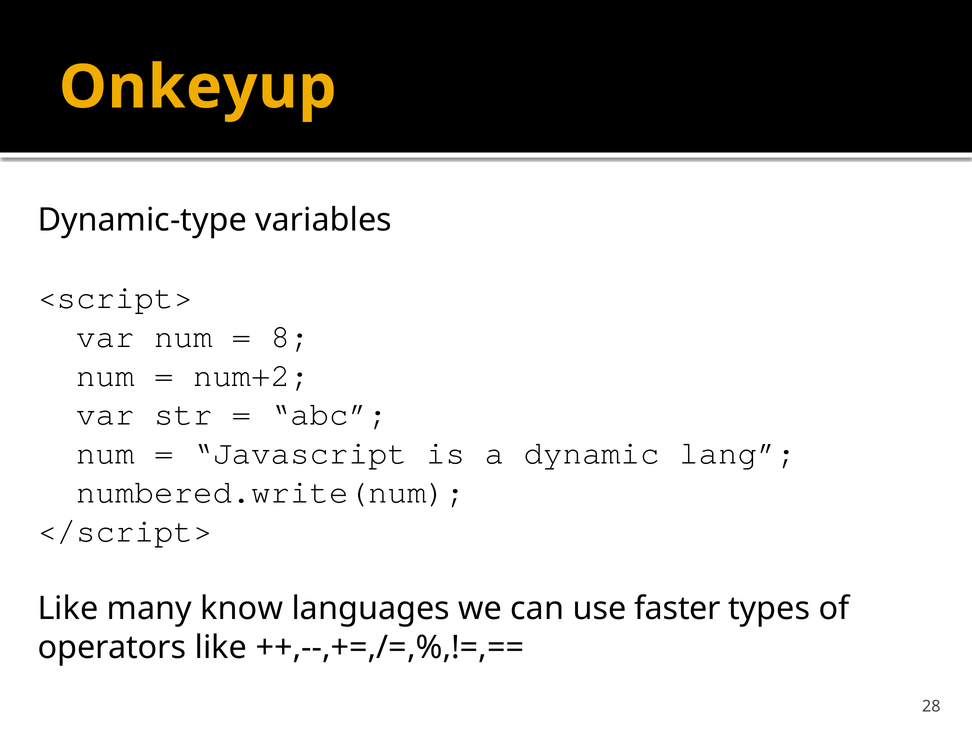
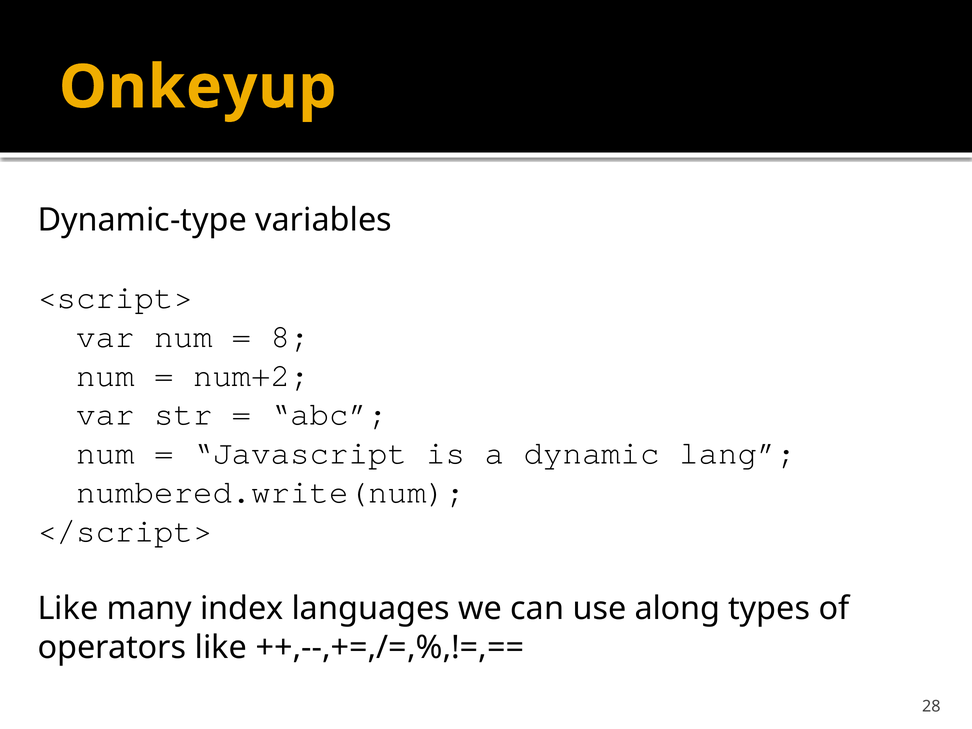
know: know -> index
faster: faster -> along
